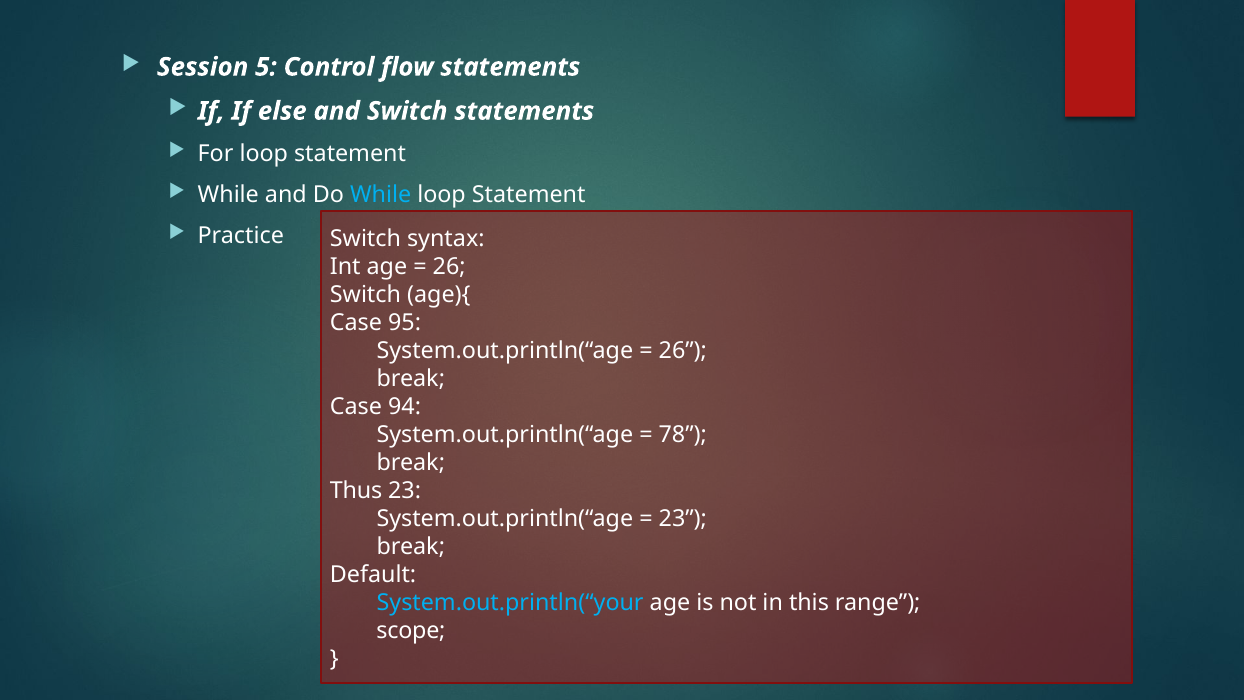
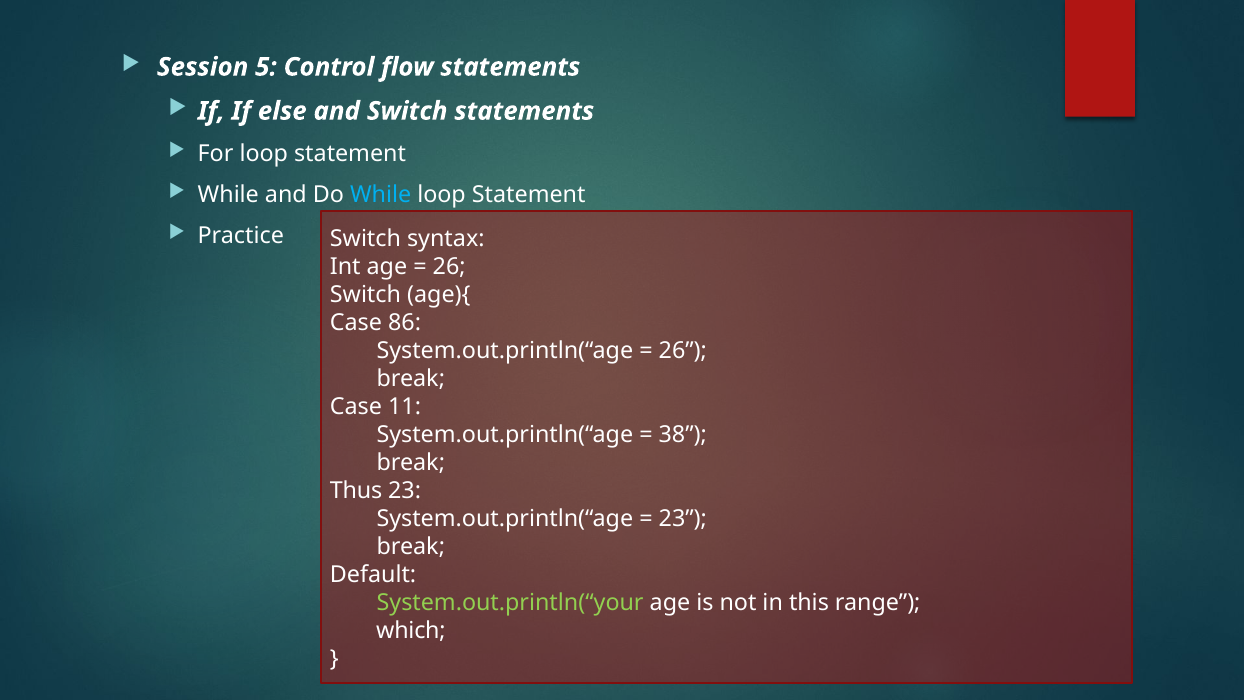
95: 95 -> 86
94: 94 -> 11
78: 78 -> 38
System.out.println(“your colour: light blue -> light green
scope: scope -> which
